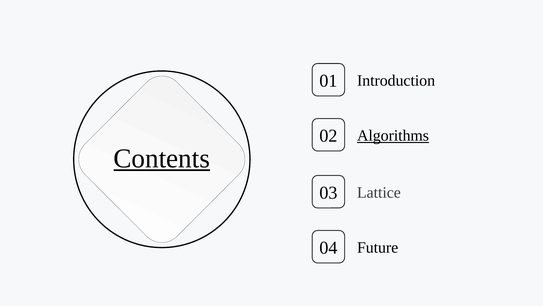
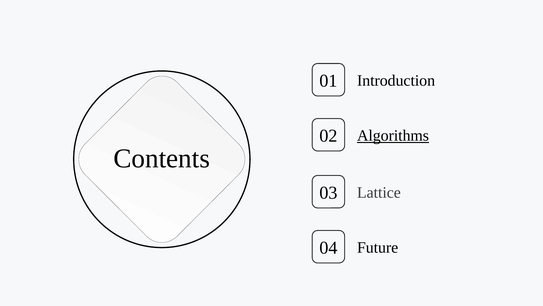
Contents underline: present -> none
